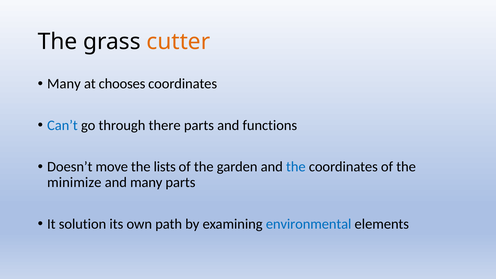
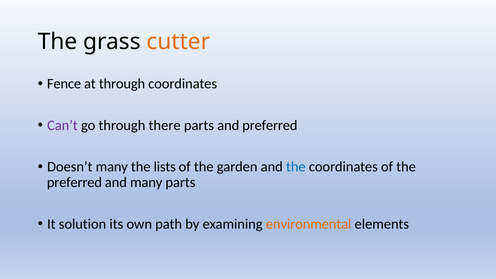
Many at (64, 84): Many -> Fence
at chooses: chooses -> through
Can’t colour: blue -> purple
and functions: functions -> preferred
Doesn’t move: move -> many
minimize at (74, 182): minimize -> preferred
environmental colour: blue -> orange
